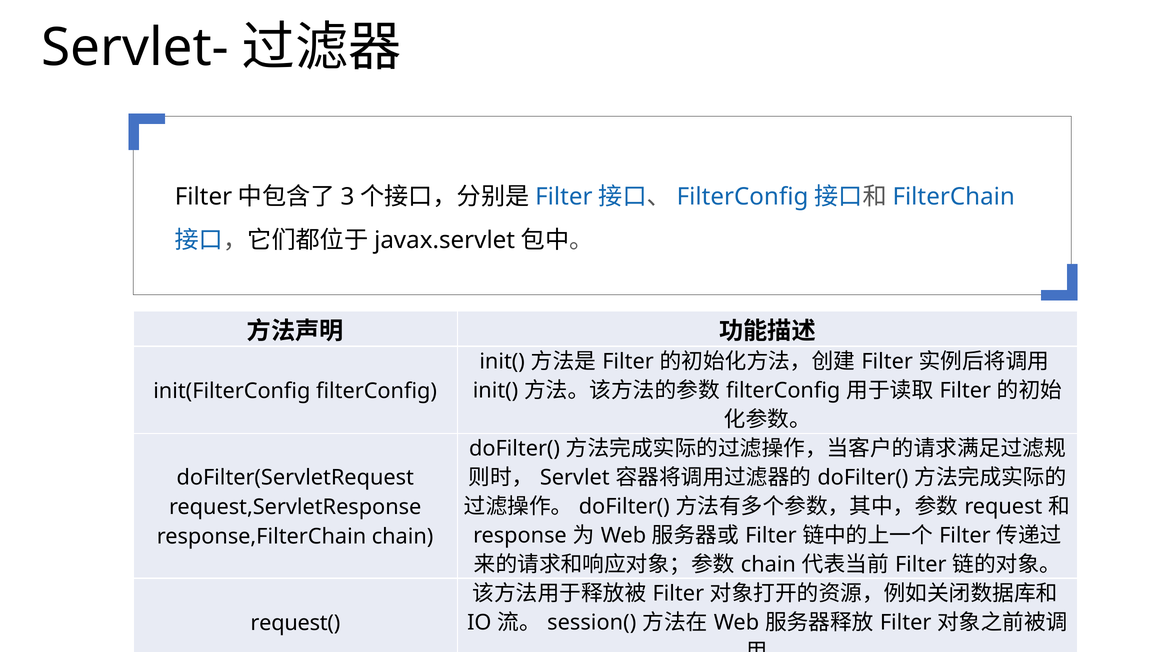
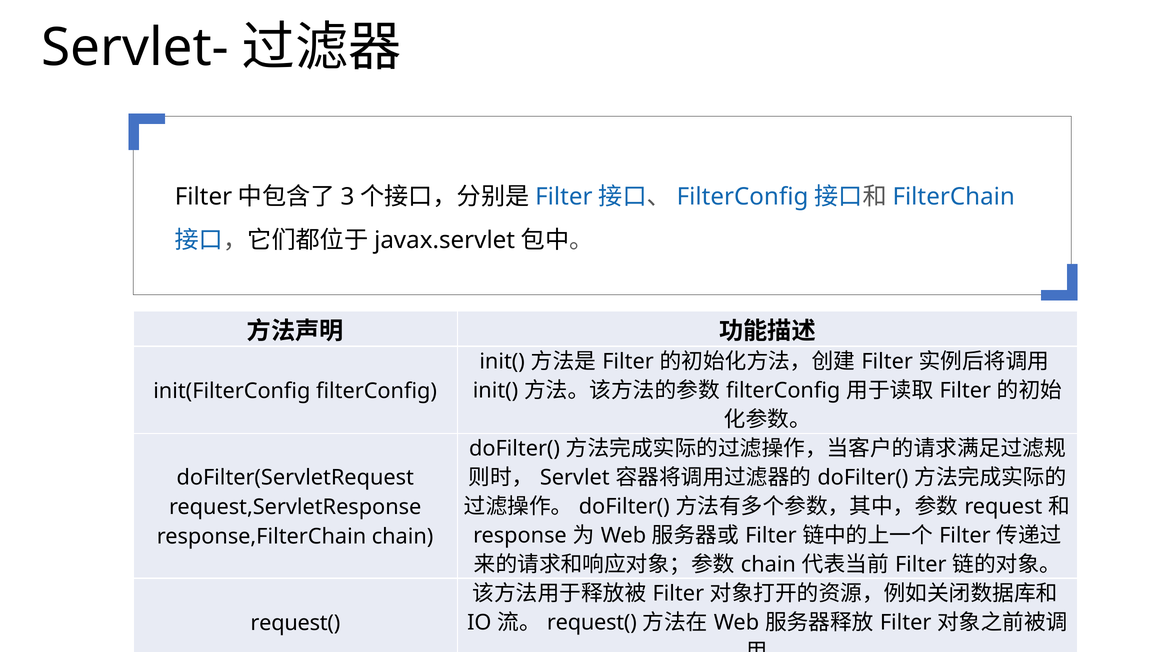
session( at (592, 623): session( -> request(
